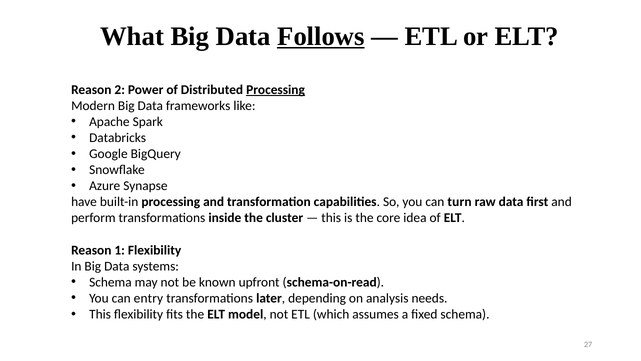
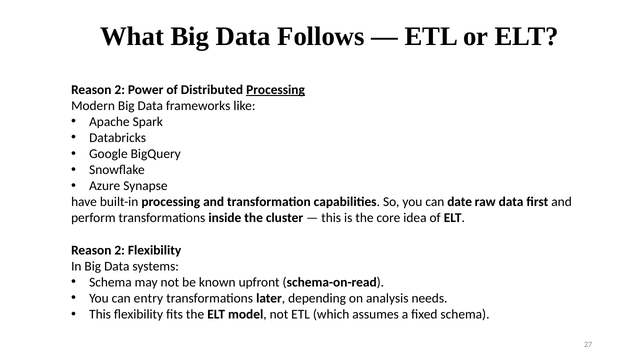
Follows underline: present -> none
turn: turn -> date
1 at (120, 250): 1 -> 2
